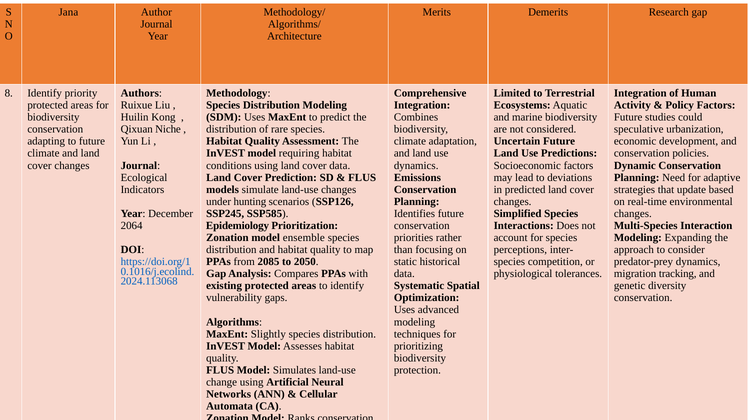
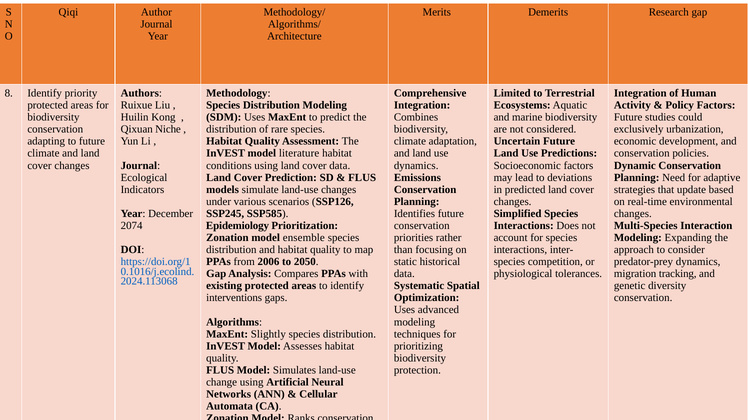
Jana: Jana -> Qiqi
speculative: speculative -> exclusively
requiring: requiring -> literature
hunting: hunting -> various
2064: 2064 -> 2074
perceptions at (520, 250): perceptions -> interactions
2085: 2085 -> 2006
vulnerability: vulnerability -> interventions
